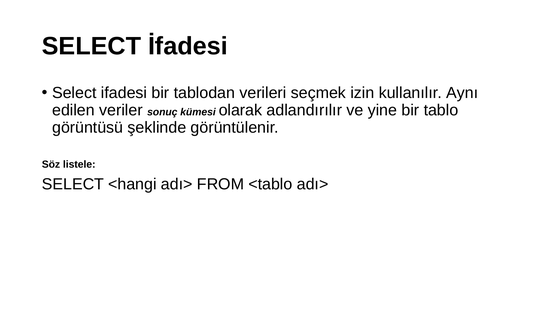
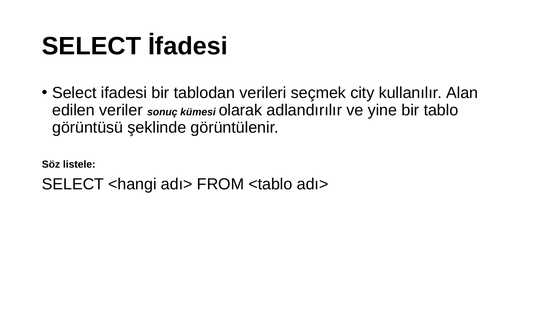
izin: izin -> city
Aynı: Aynı -> Alan
